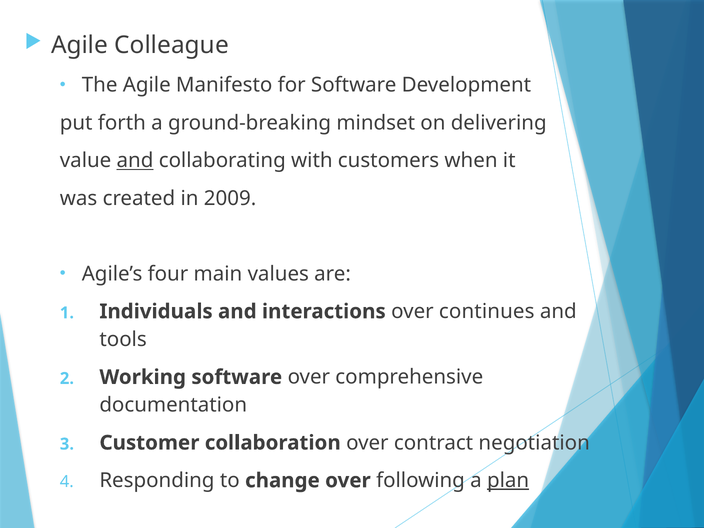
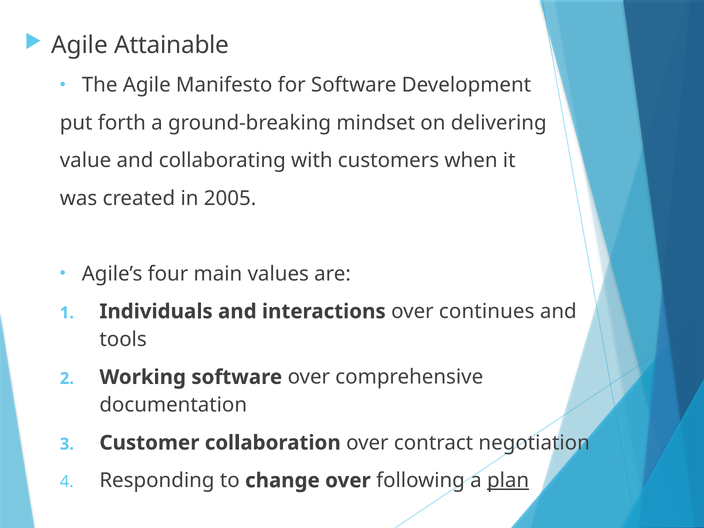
Colleague: Colleague -> Attainable
and at (135, 161) underline: present -> none
2009: 2009 -> 2005
